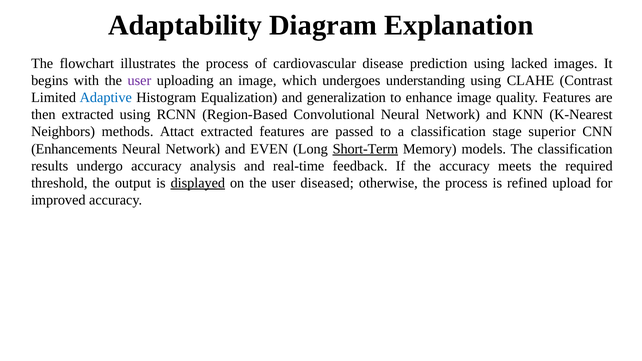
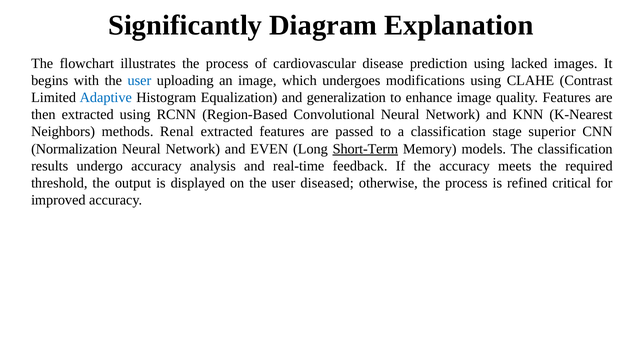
Adaptability: Adaptability -> Significantly
user at (139, 81) colour: purple -> blue
understanding: understanding -> modifications
Attact: Attact -> Renal
Enhancements: Enhancements -> Normalization
displayed underline: present -> none
upload: upload -> critical
